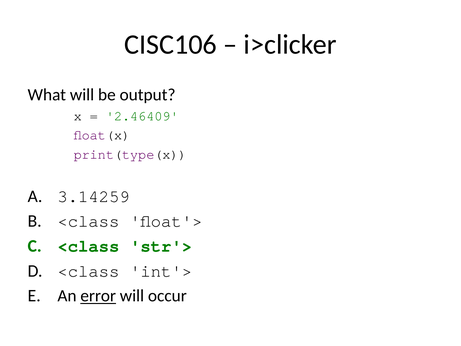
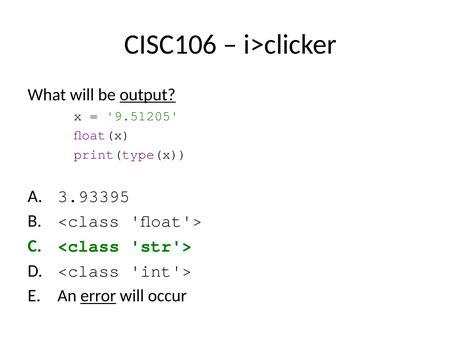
output underline: none -> present
2.46409: 2.46409 -> 9.51205
3.14259: 3.14259 -> 3.93395
